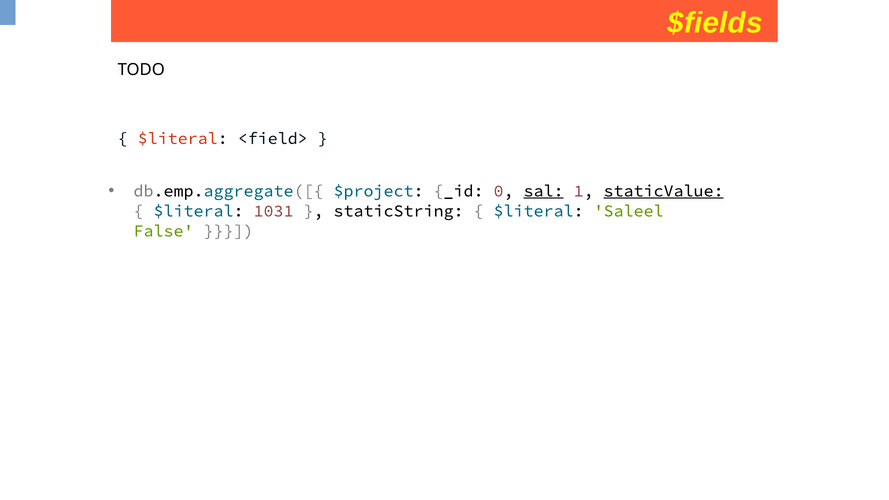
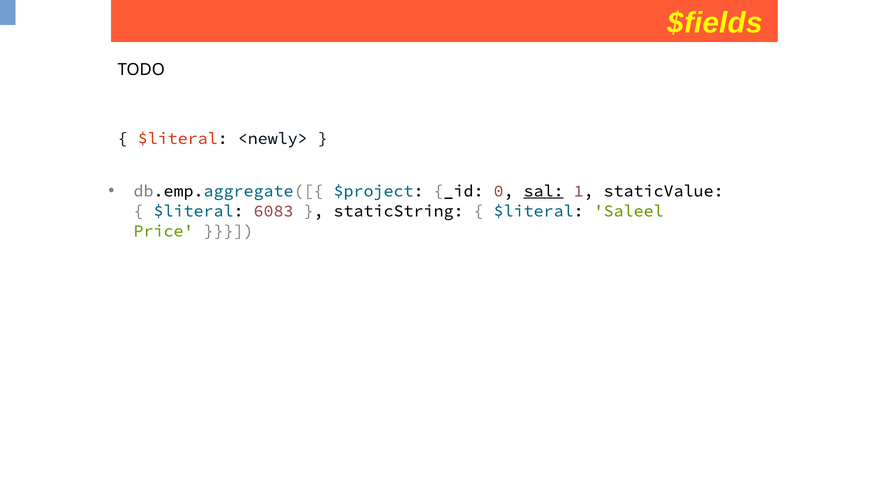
<field>: <field> -> <newly>
staticValue underline: present -> none
1031: 1031 -> 6083
False: False -> Price
